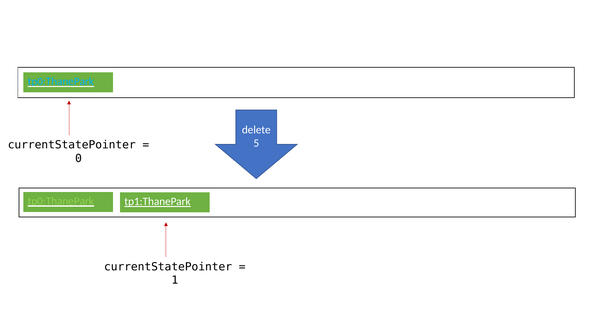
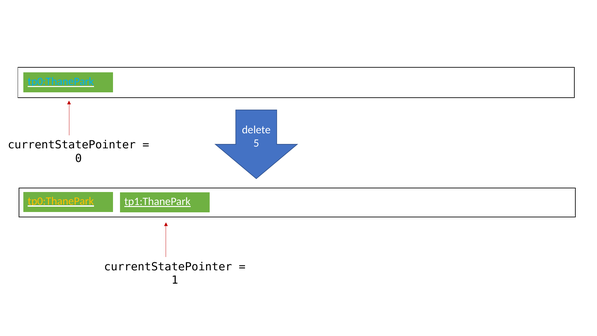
tp0:ThanePark at (61, 201) colour: light green -> yellow
